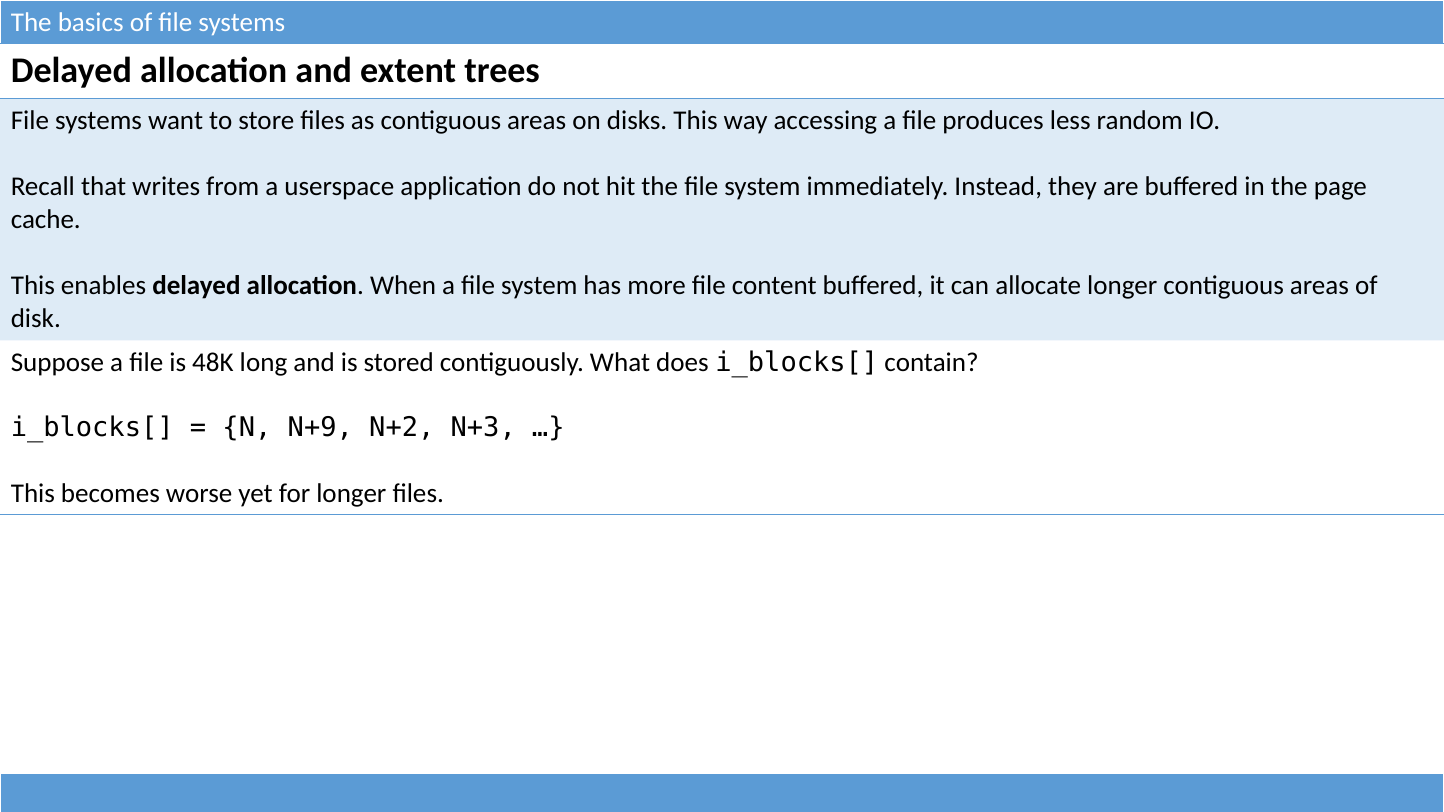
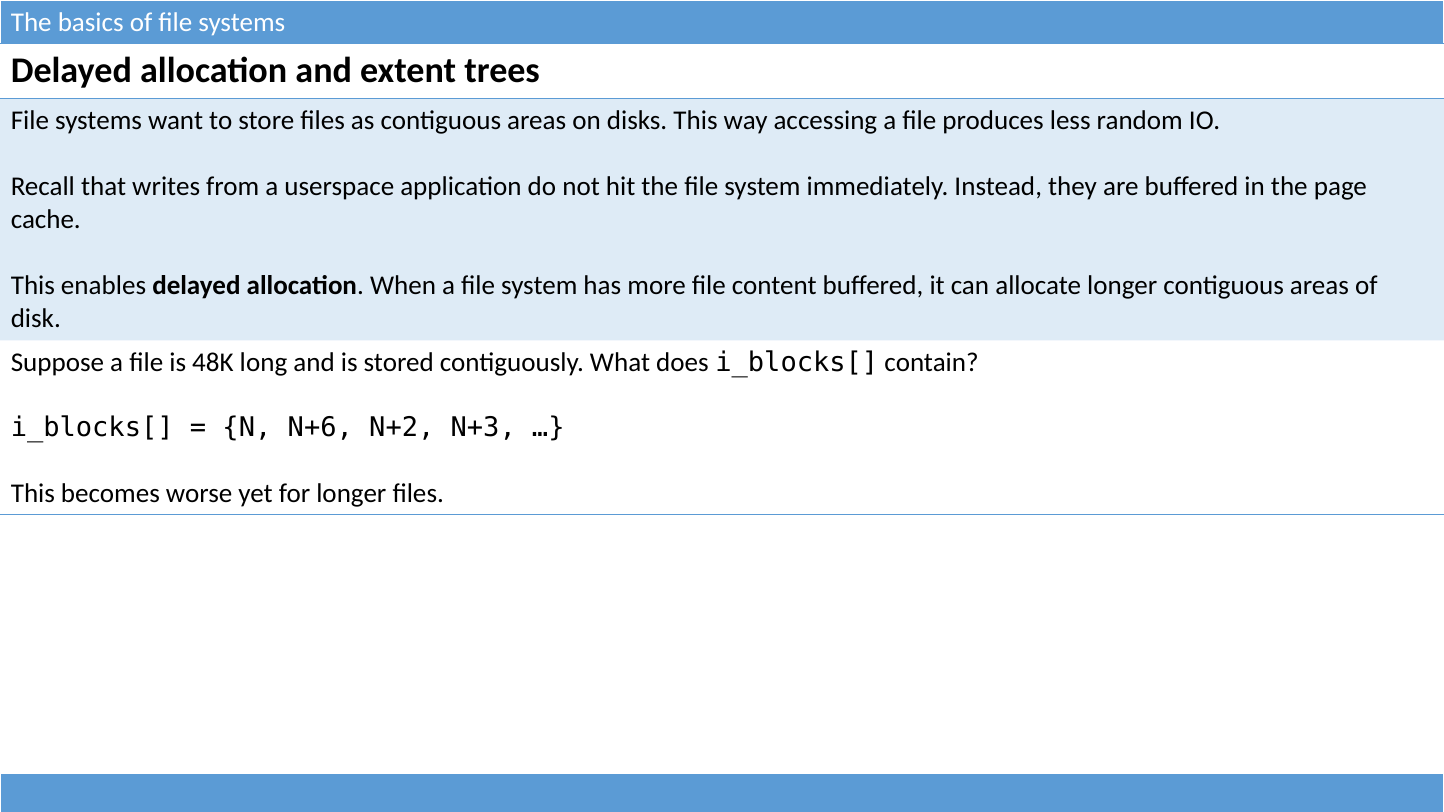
N+9: N+9 -> N+6
